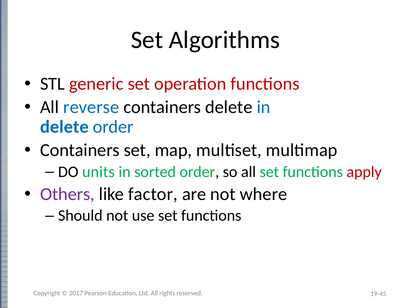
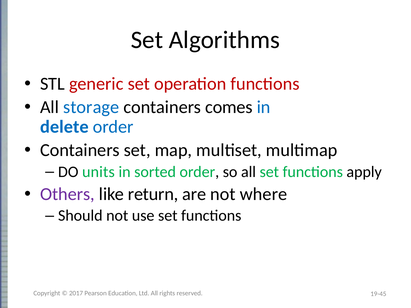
reverse: reverse -> storage
containers delete: delete -> comes
apply colour: red -> black
factor: factor -> return
